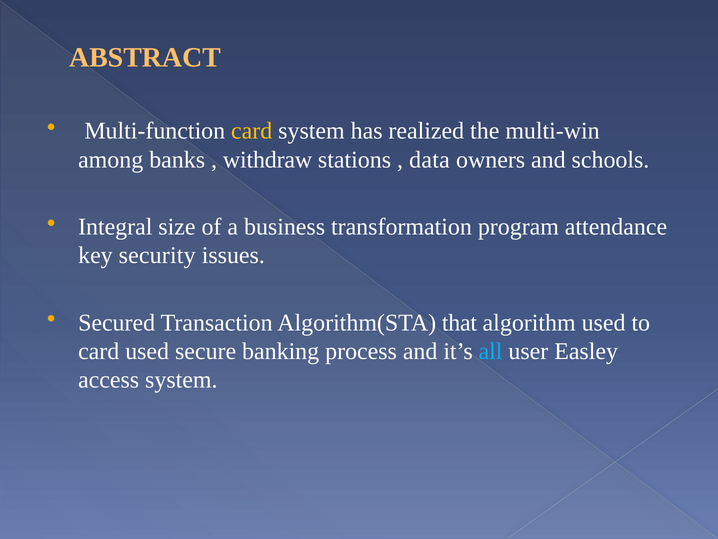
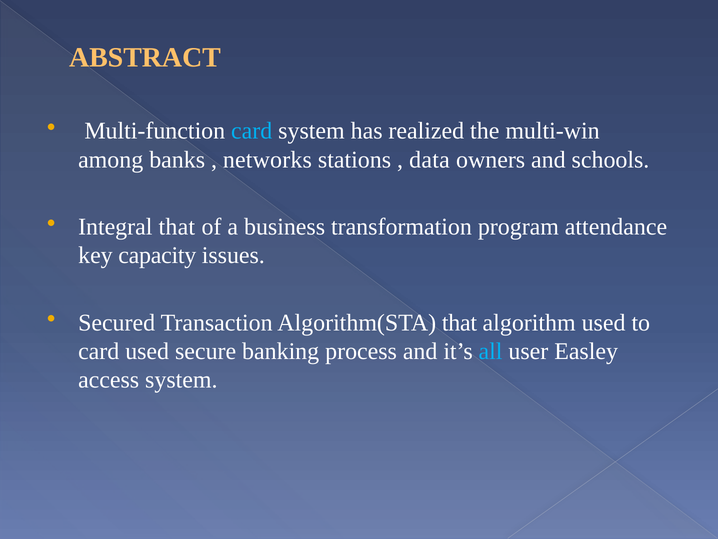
card at (252, 131) colour: yellow -> light blue
withdraw: withdraw -> networks
Integral size: size -> that
security: security -> capacity
